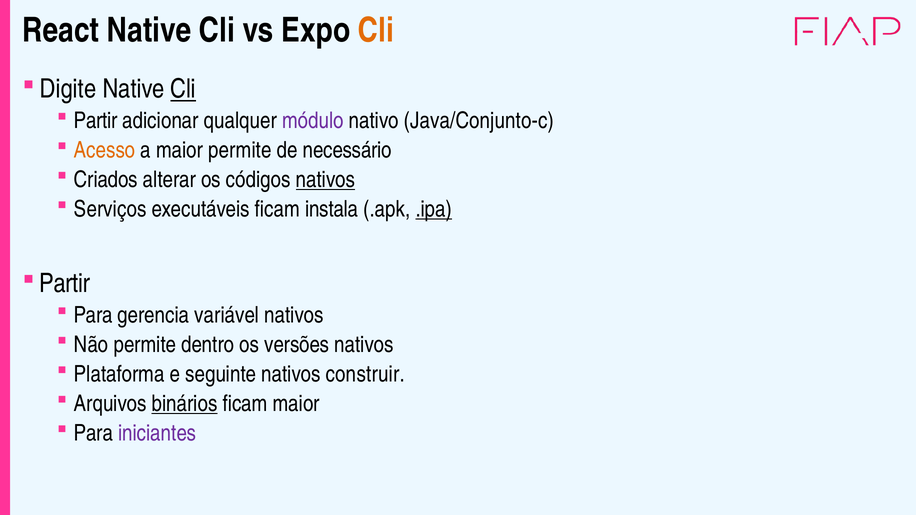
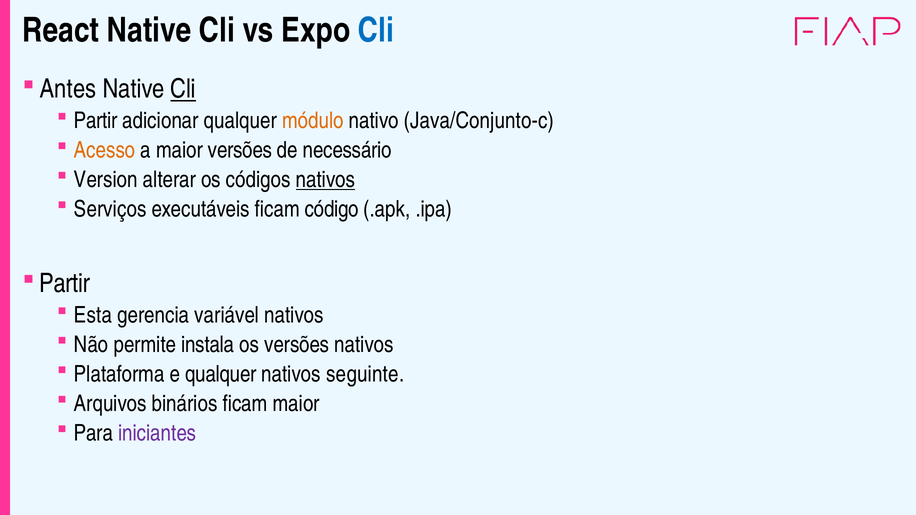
Cli at (376, 30) colour: orange -> blue
Digite: Digite -> Antes
módulo colour: purple -> orange
maior permite: permite -> versões
Criados: Criados -> Version
instala: instala -> código
.ipa underline: present -> none
Para at (93, 315): Para -> Esta
dentro: dentro -> instala
e seguinte: seguinte -> qualquer
construir: construir -> seguinte
binários underline: present -> none
